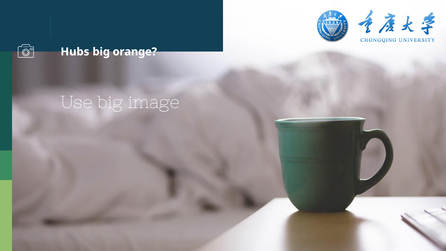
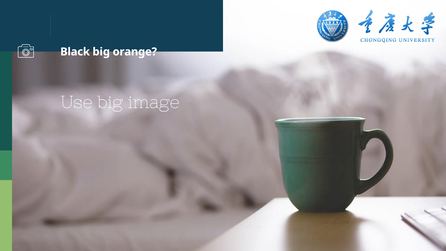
Hubs: Hubs -> Black
